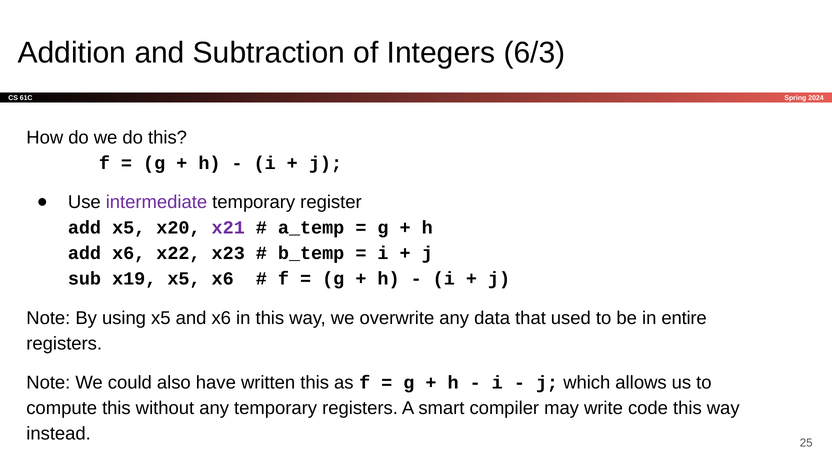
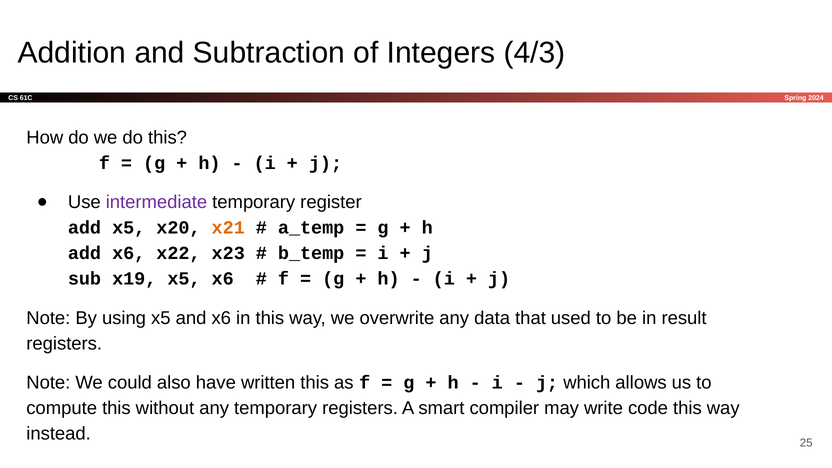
6/3: 6/3 -> 4/3
x21 colour: purple -> orange
entire: entire -> result
